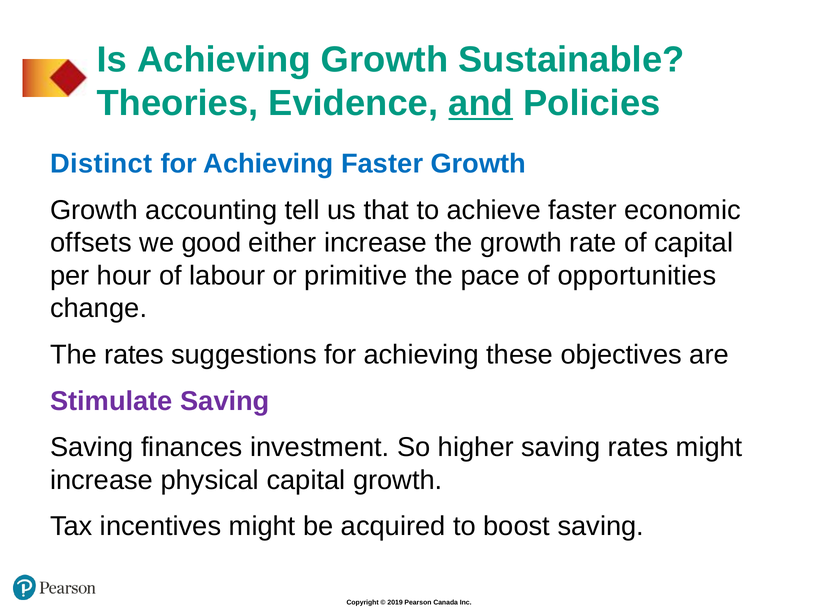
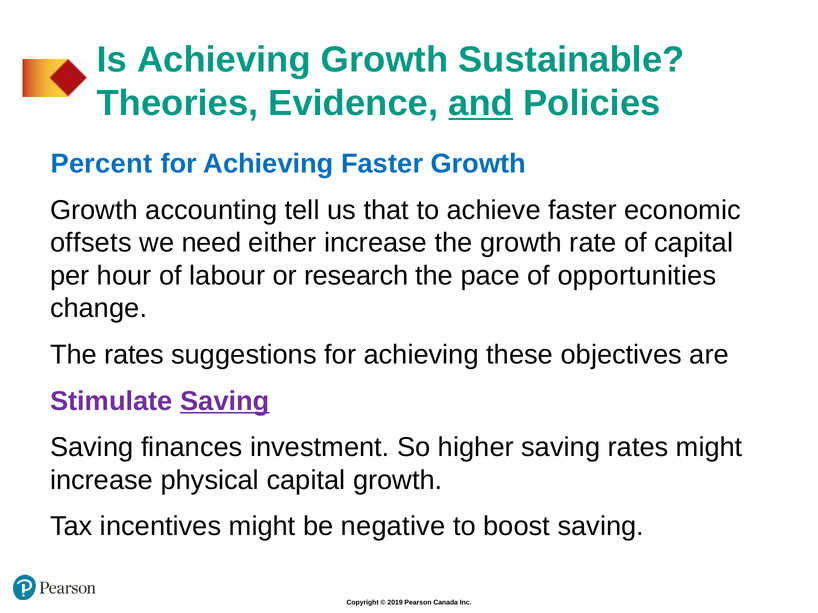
Distinct: Distinct -> Percent
good: good -> need
primitive: primitive -> research
Saving at (225, 401) underline: none -> present
acquired: acquired -> negative
